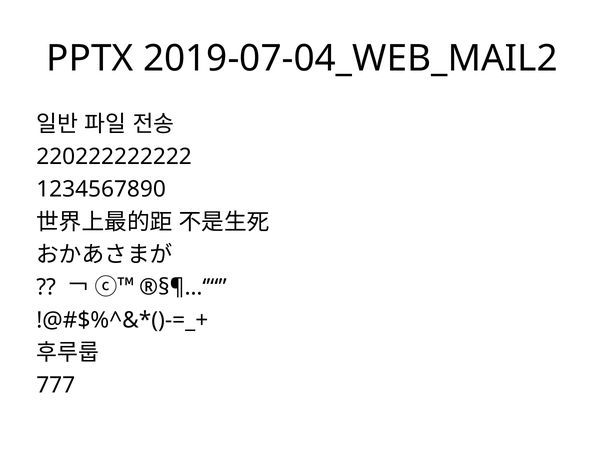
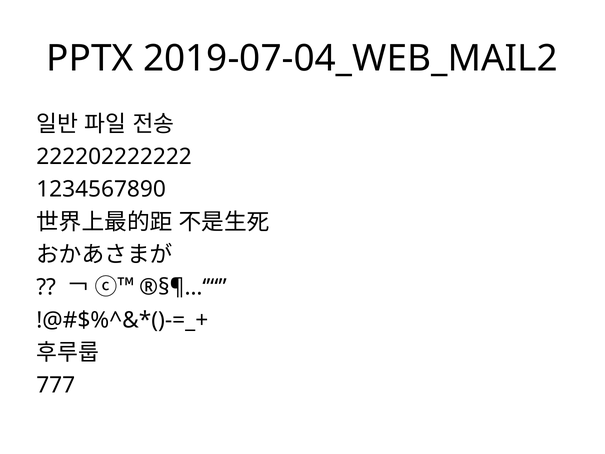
220222222222: 220222222222 -> 222202222222
